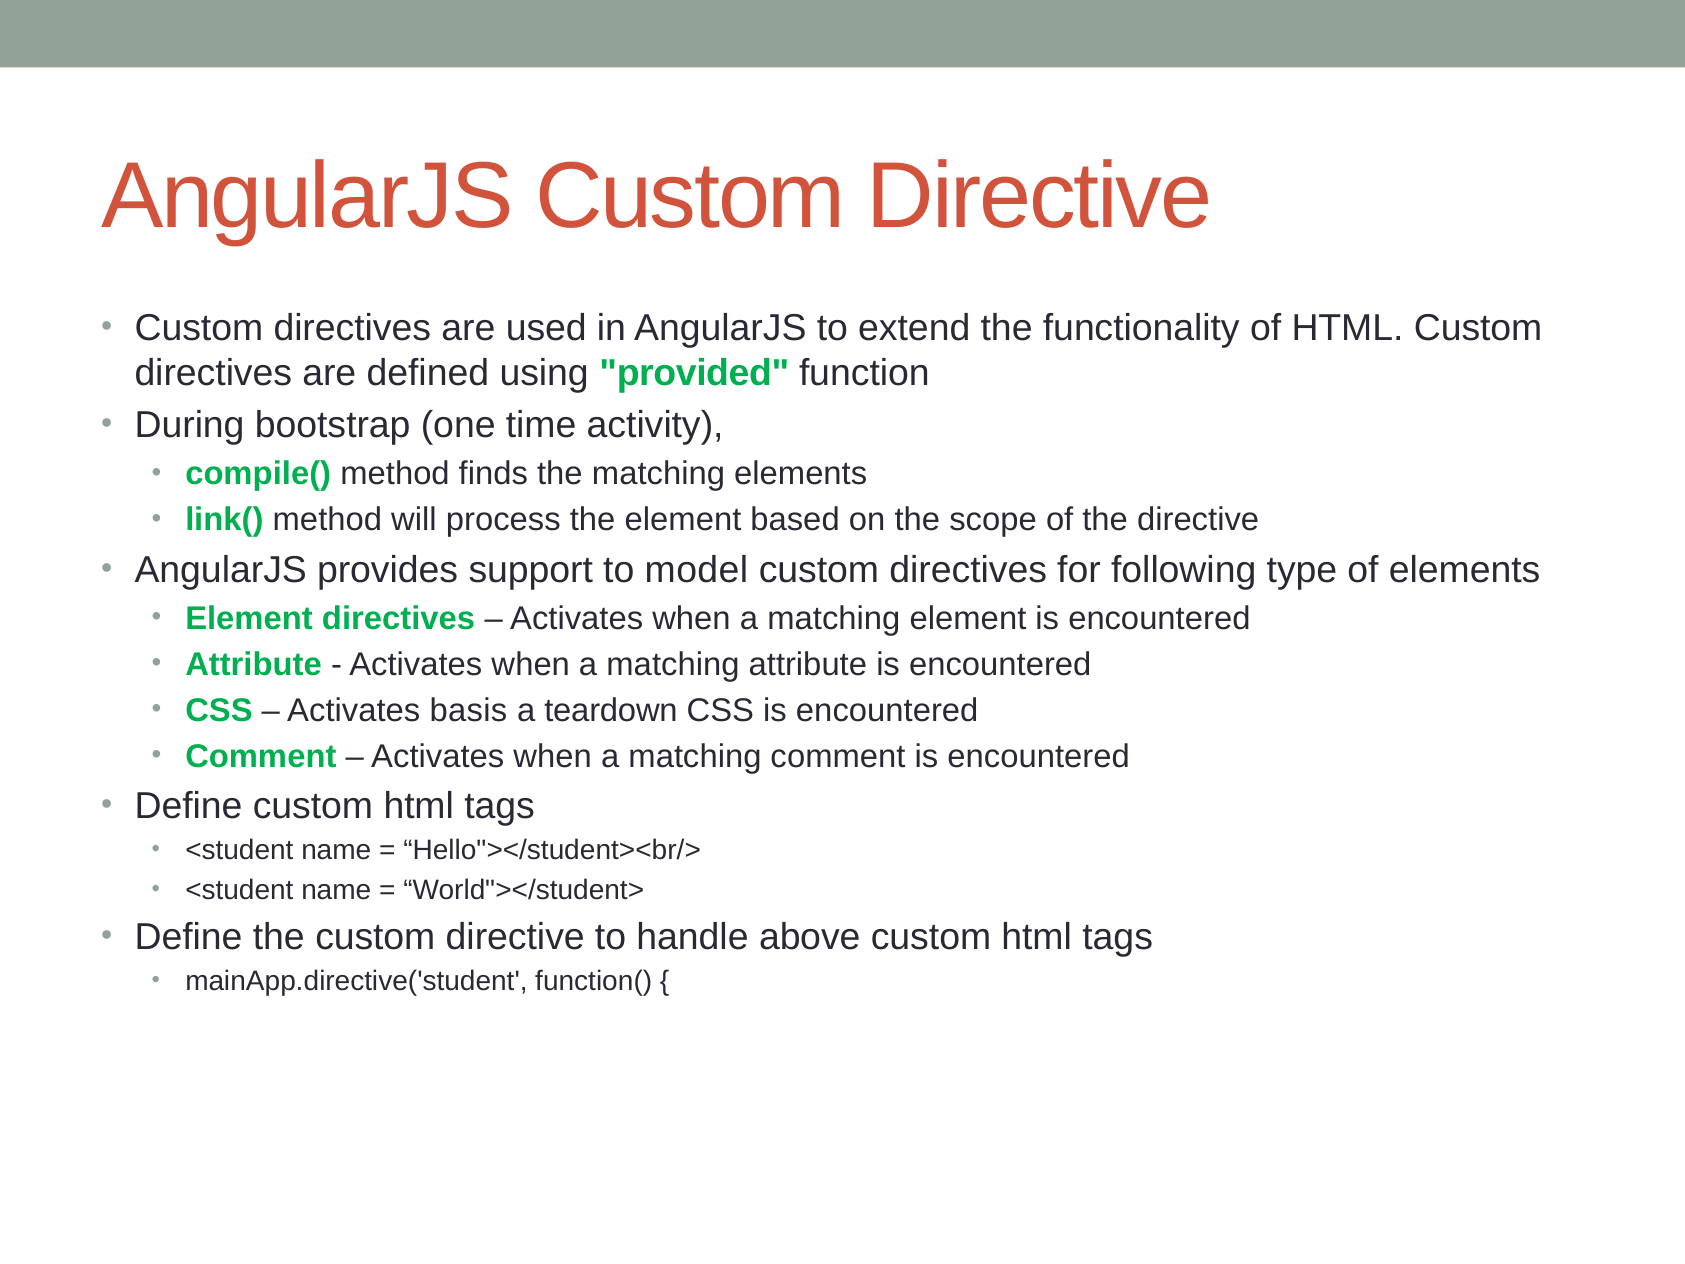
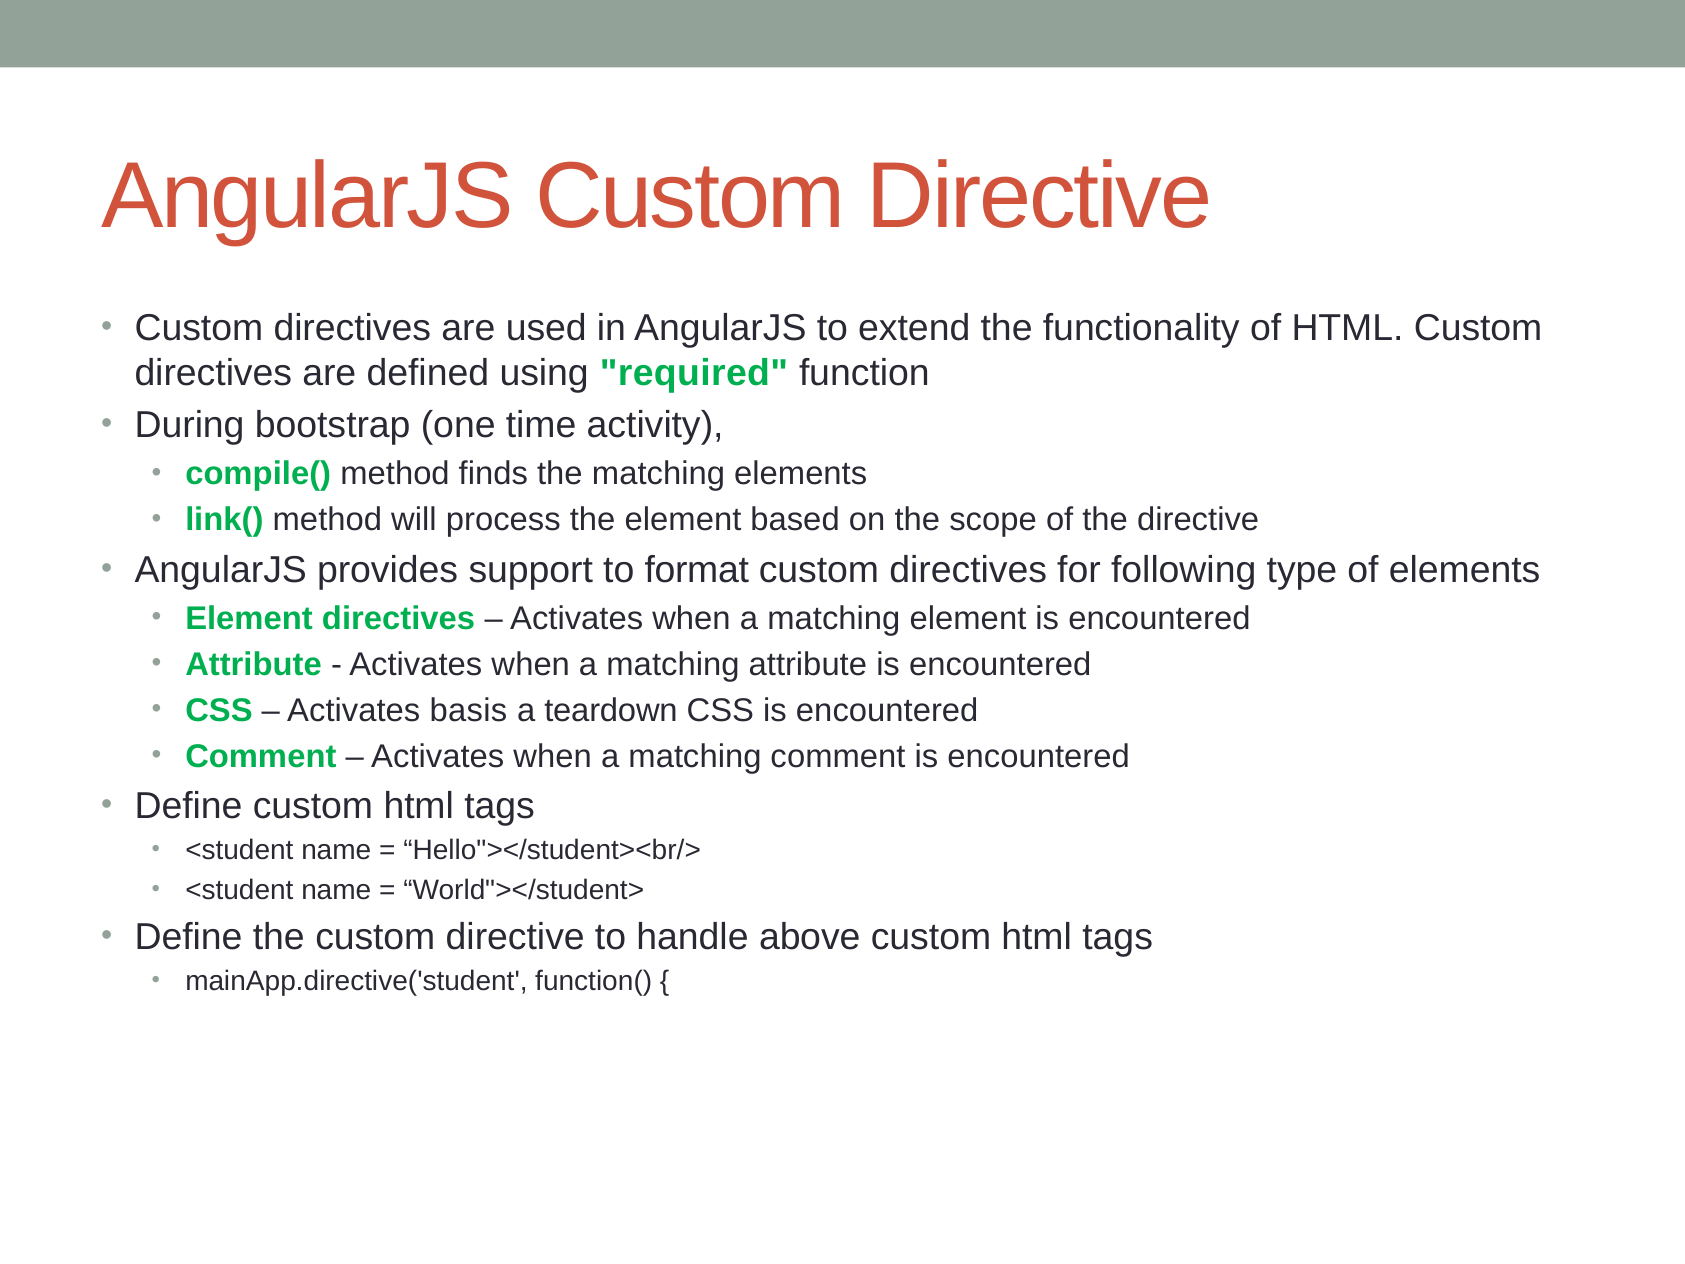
provided: provided -> required
model: model -> format
